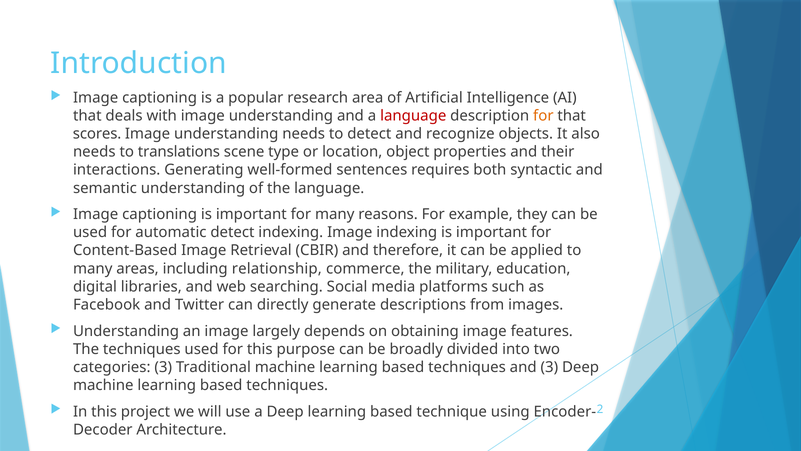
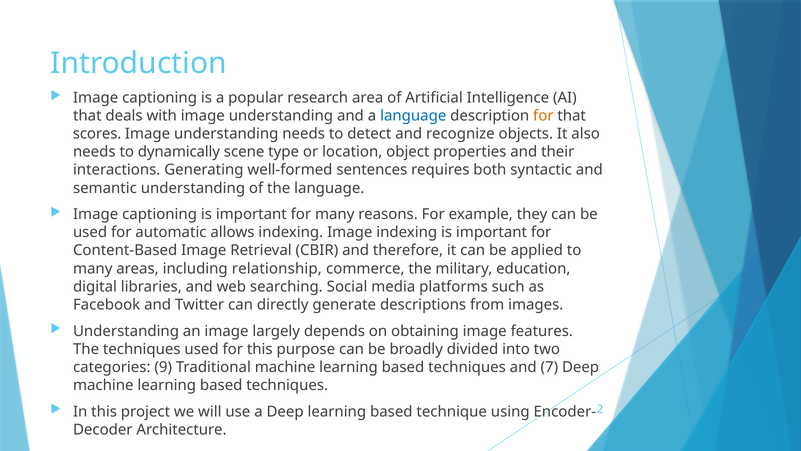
language at (413, 116) colour: red -> blue
translations: translations -> dynamically
automatic detect: detect -> allows
categories 3: 3 -> 9
and 3: 3 -> 7
